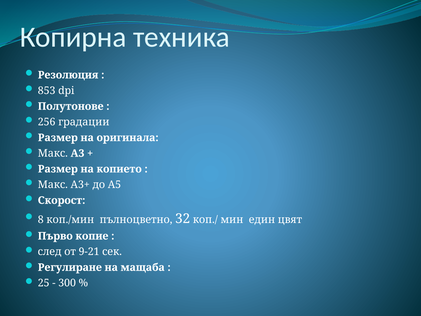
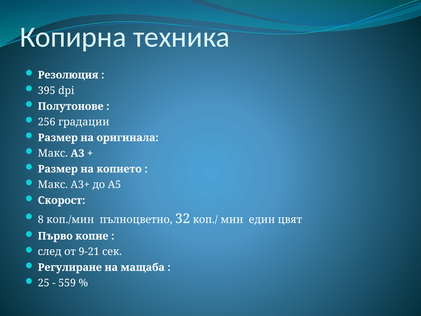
853: 853 -> 395
300: 300 -> 559
